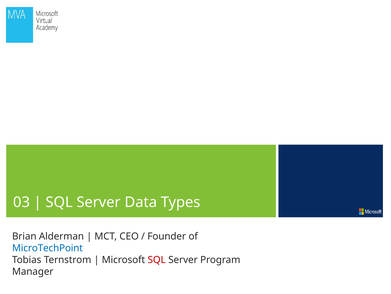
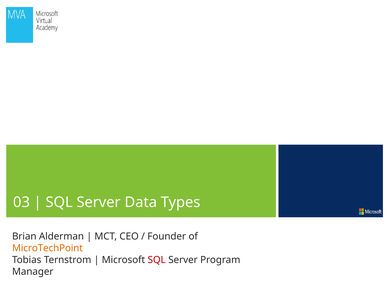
MicroTechPoint colour: blue -> orange
